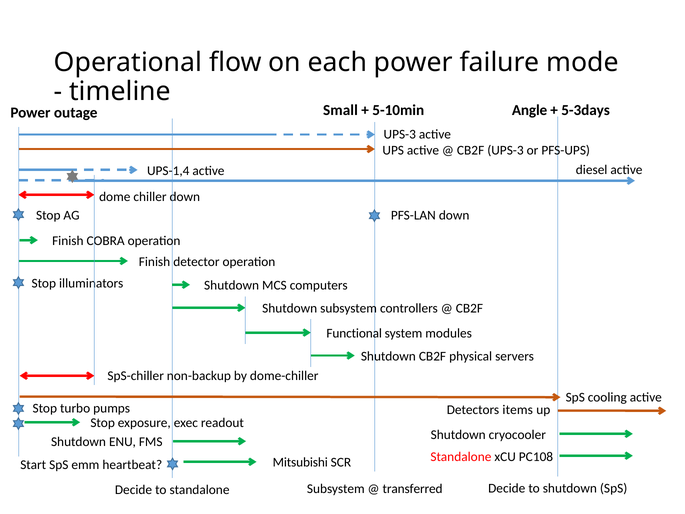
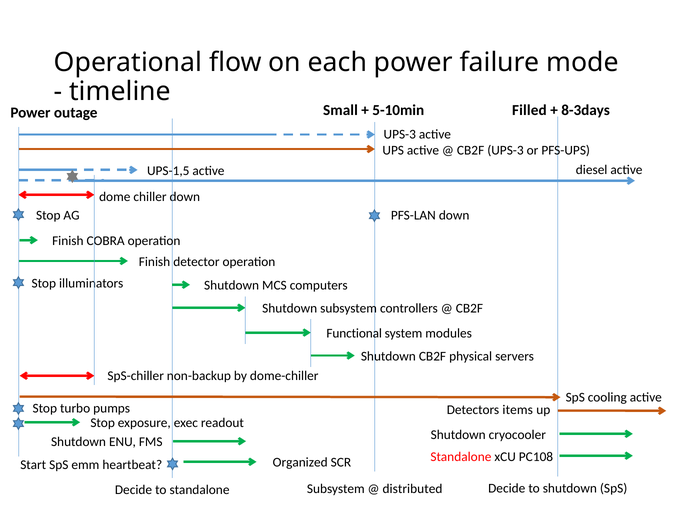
Angle: Angle -> Filled
5-3days: 5-3days -> 8-3days
UPS-1,4: UPS-1,4 -> UPS-1,5
Mitsubishi: Mitsubishi -> Organized
transferred: transferred -> distributed
